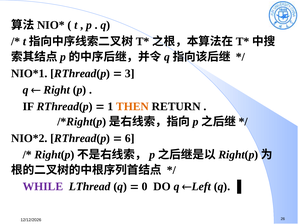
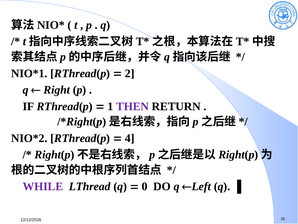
3: 3 -> 2
THEN colour: orange -> purple
6: 6 -> 4
